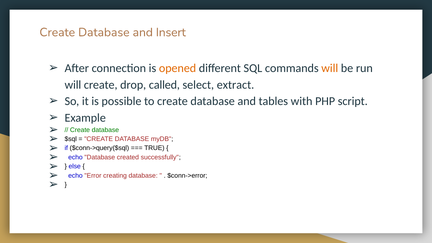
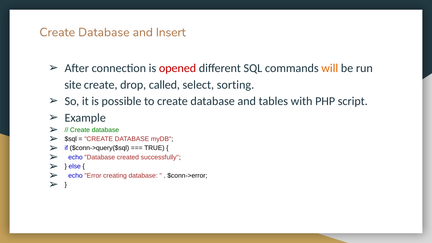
opened colour: orange -> red
will at (73, 85): will -> site
extract: extract -> sorting
